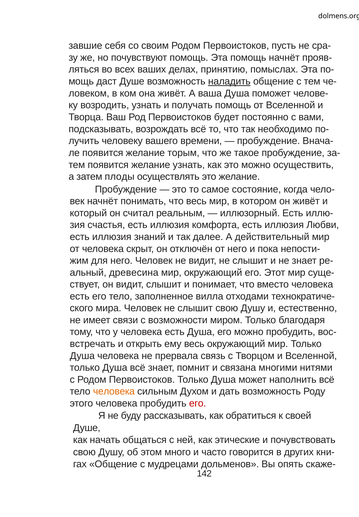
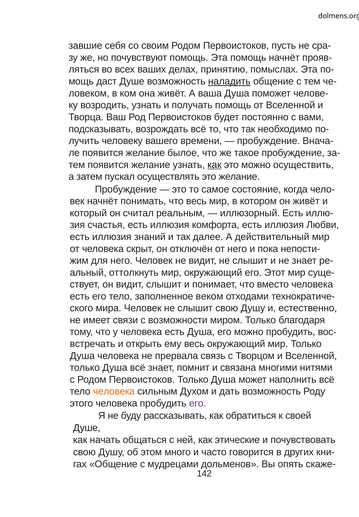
торым: торым -> былое
как at (214, 165) underline: none -> present
плоды: плоды -> пускал
древесина: древесина -> оттолкнуть
вилла: вилла -> веком
его at (198, 403) colour: red -> purple
